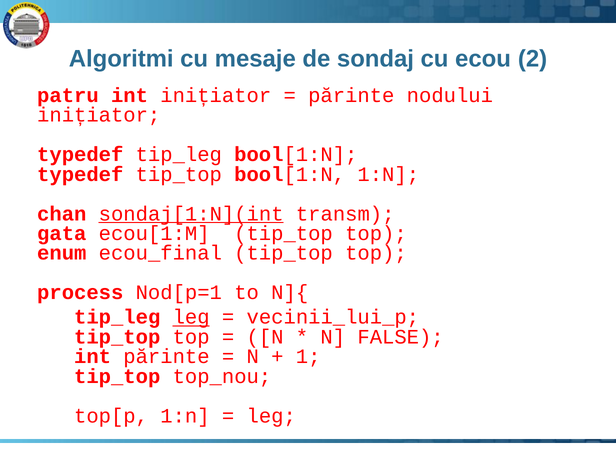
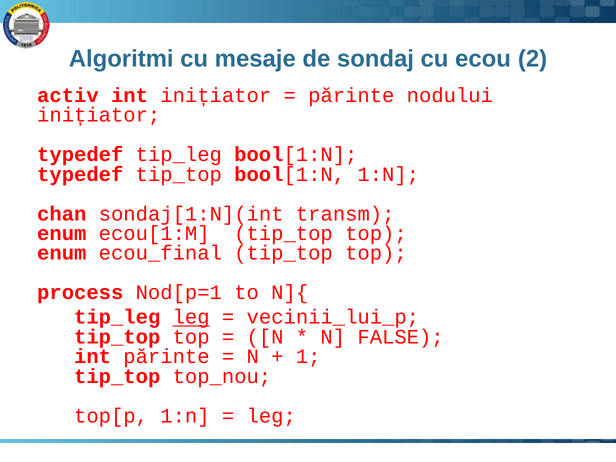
patru: patru -> activ
sondaj[1:N](int underline: present -> none
gata at (62, 233): gata -> enum
